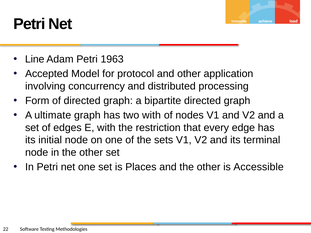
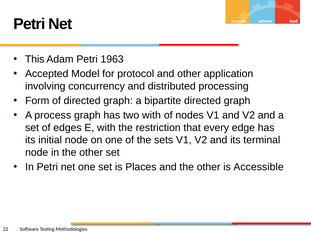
Line: Line -> This
ultimate: ultimate -> process
